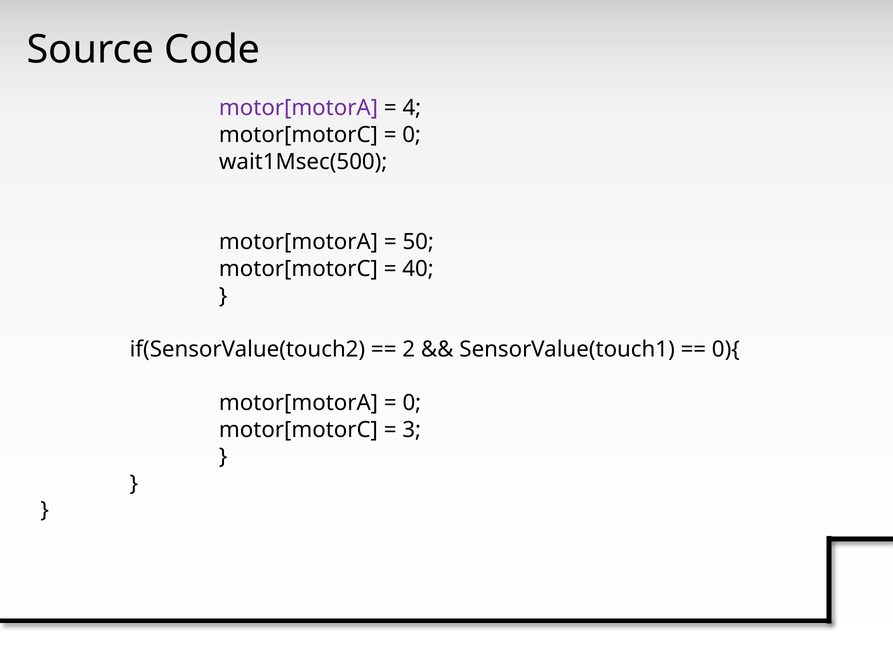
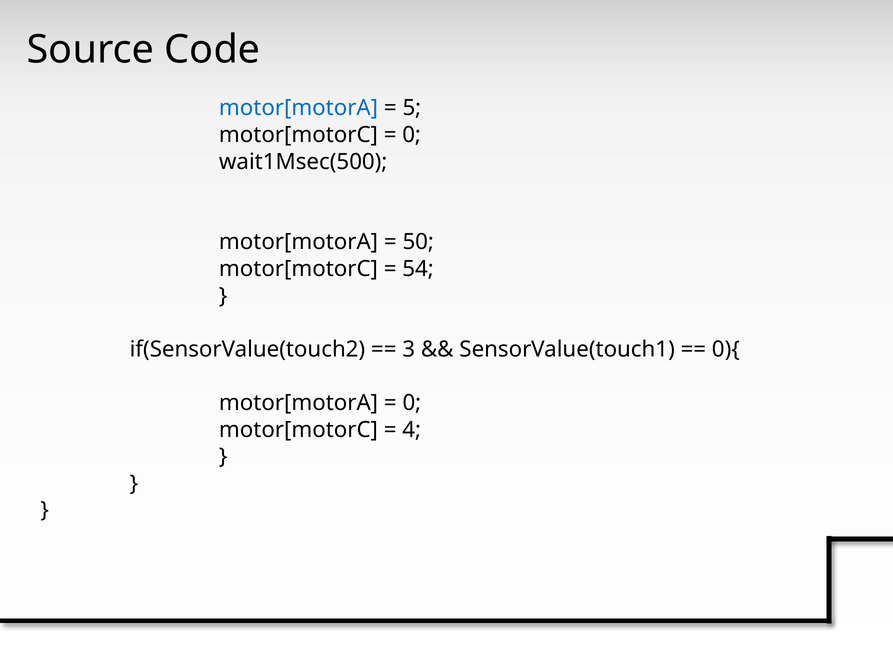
motor[motorA at (299, 108) colour: purple -> blue
4: 4 -> 5
40: 40 -> 54
2: 2 -> 3
3: 3 -> 4
